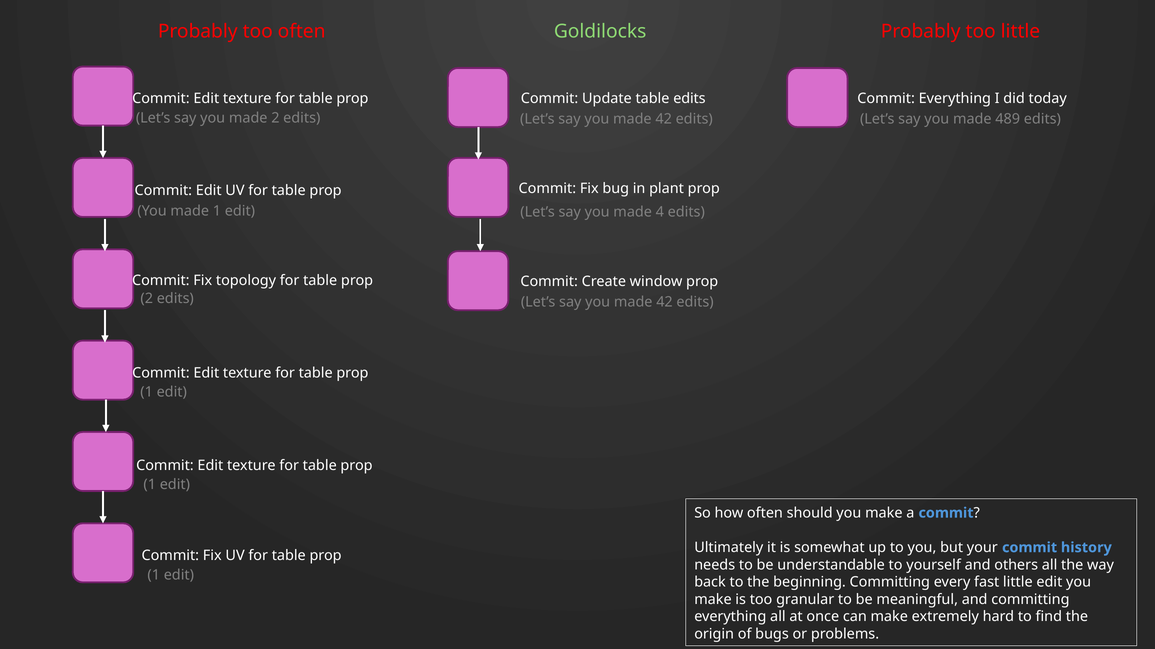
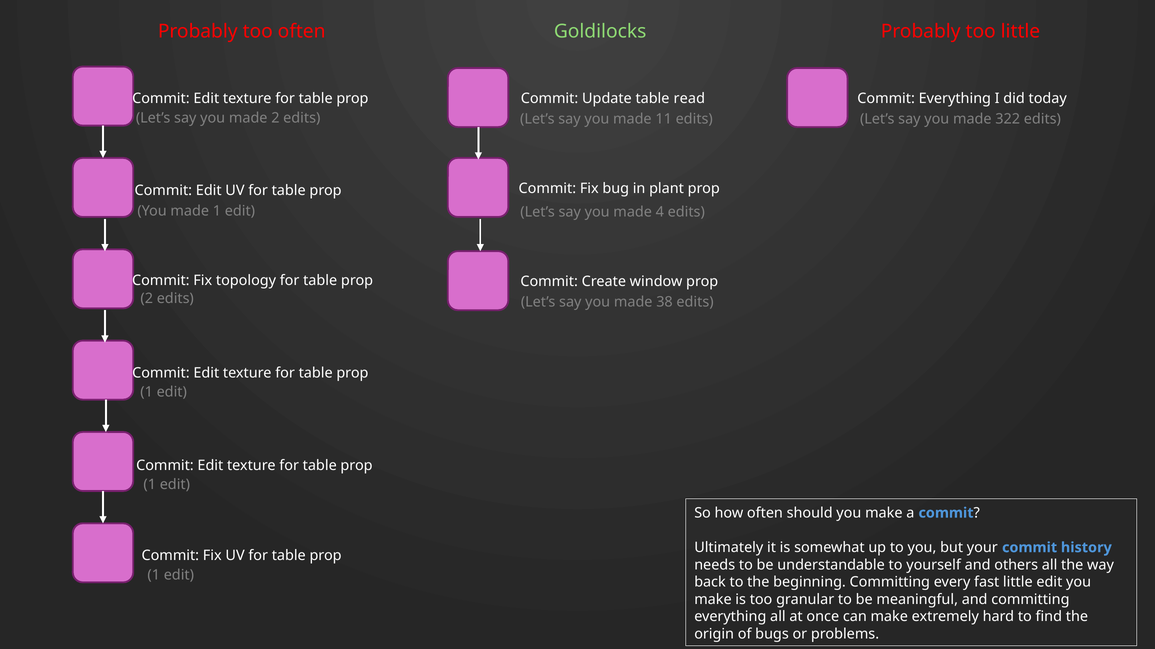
table edits: edits -> read
42 at (664, 119): 42 -> 11
489: 489 -> 322
42 at (664, 302): 42 -> 38
